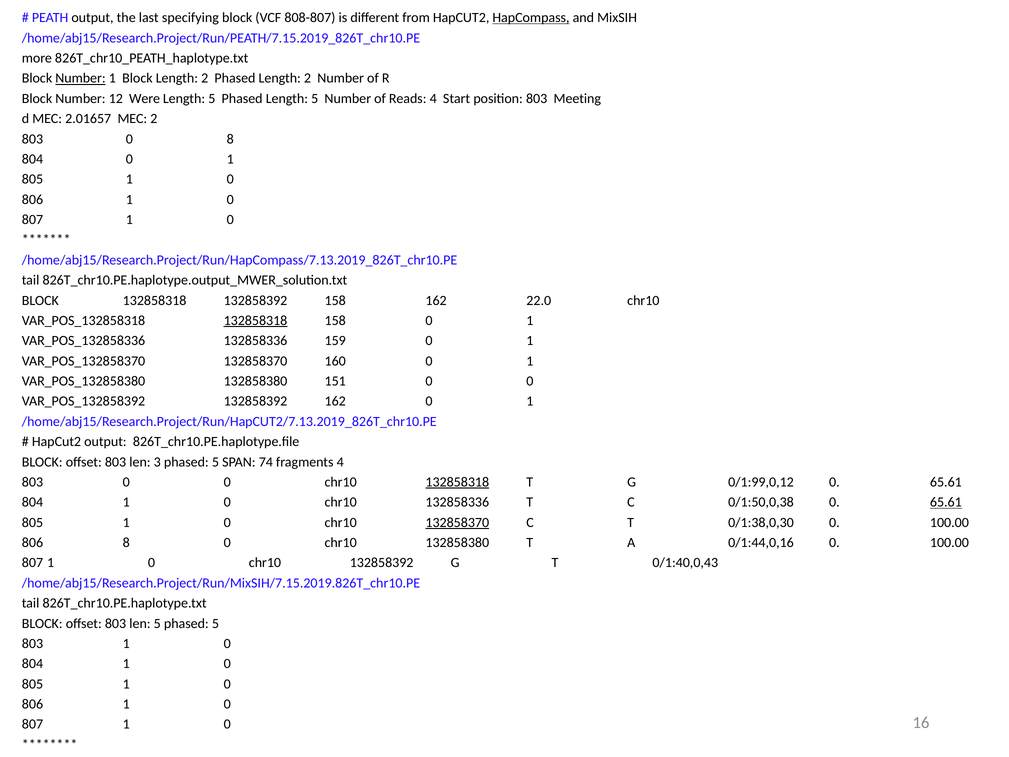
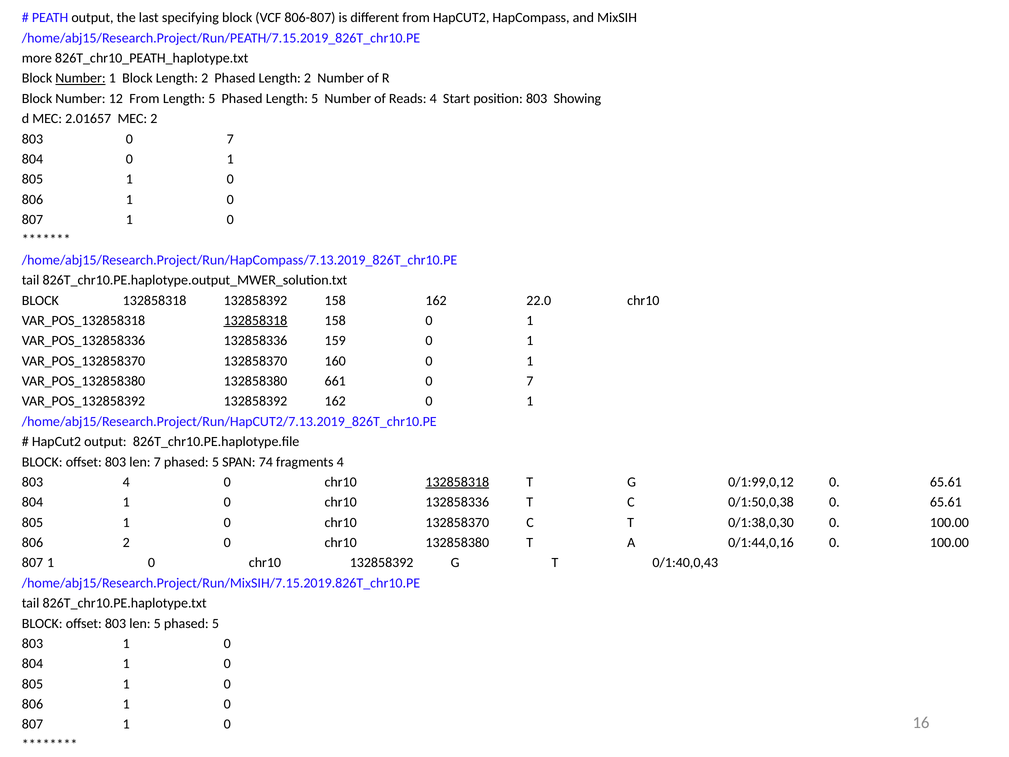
808-807: 808-807 -> 806-807
HapCompass underline: present -> none
12 Were: Were -> From
Meeting: Meeting -> Showing
803 0 8: 8 -> 7
151: 151 -> 661
0 at (530, 381): 0 -> 7
len 3: 3 -> 7
0 at (126, 482): 0 -> 4
65.61 at (946, 502) underline: present -> none
132858370 at (457, 522) underline: present -> none
806 8: 8 -> 2
